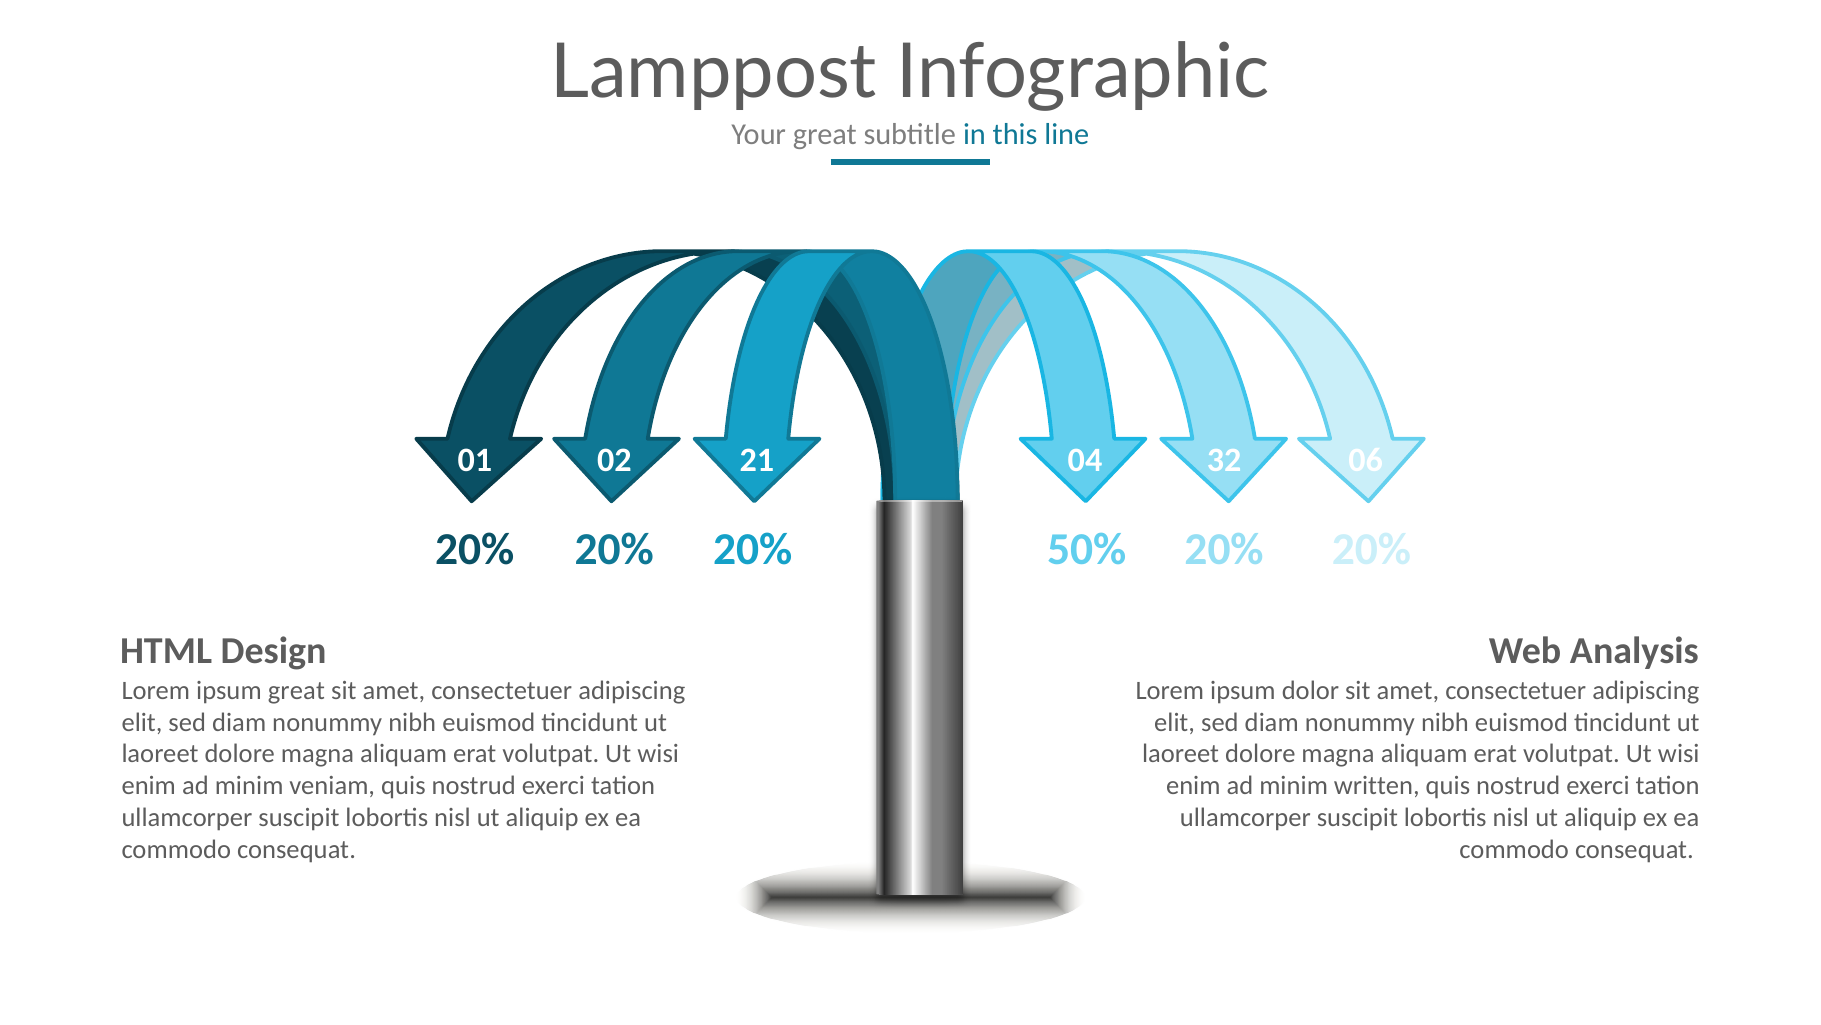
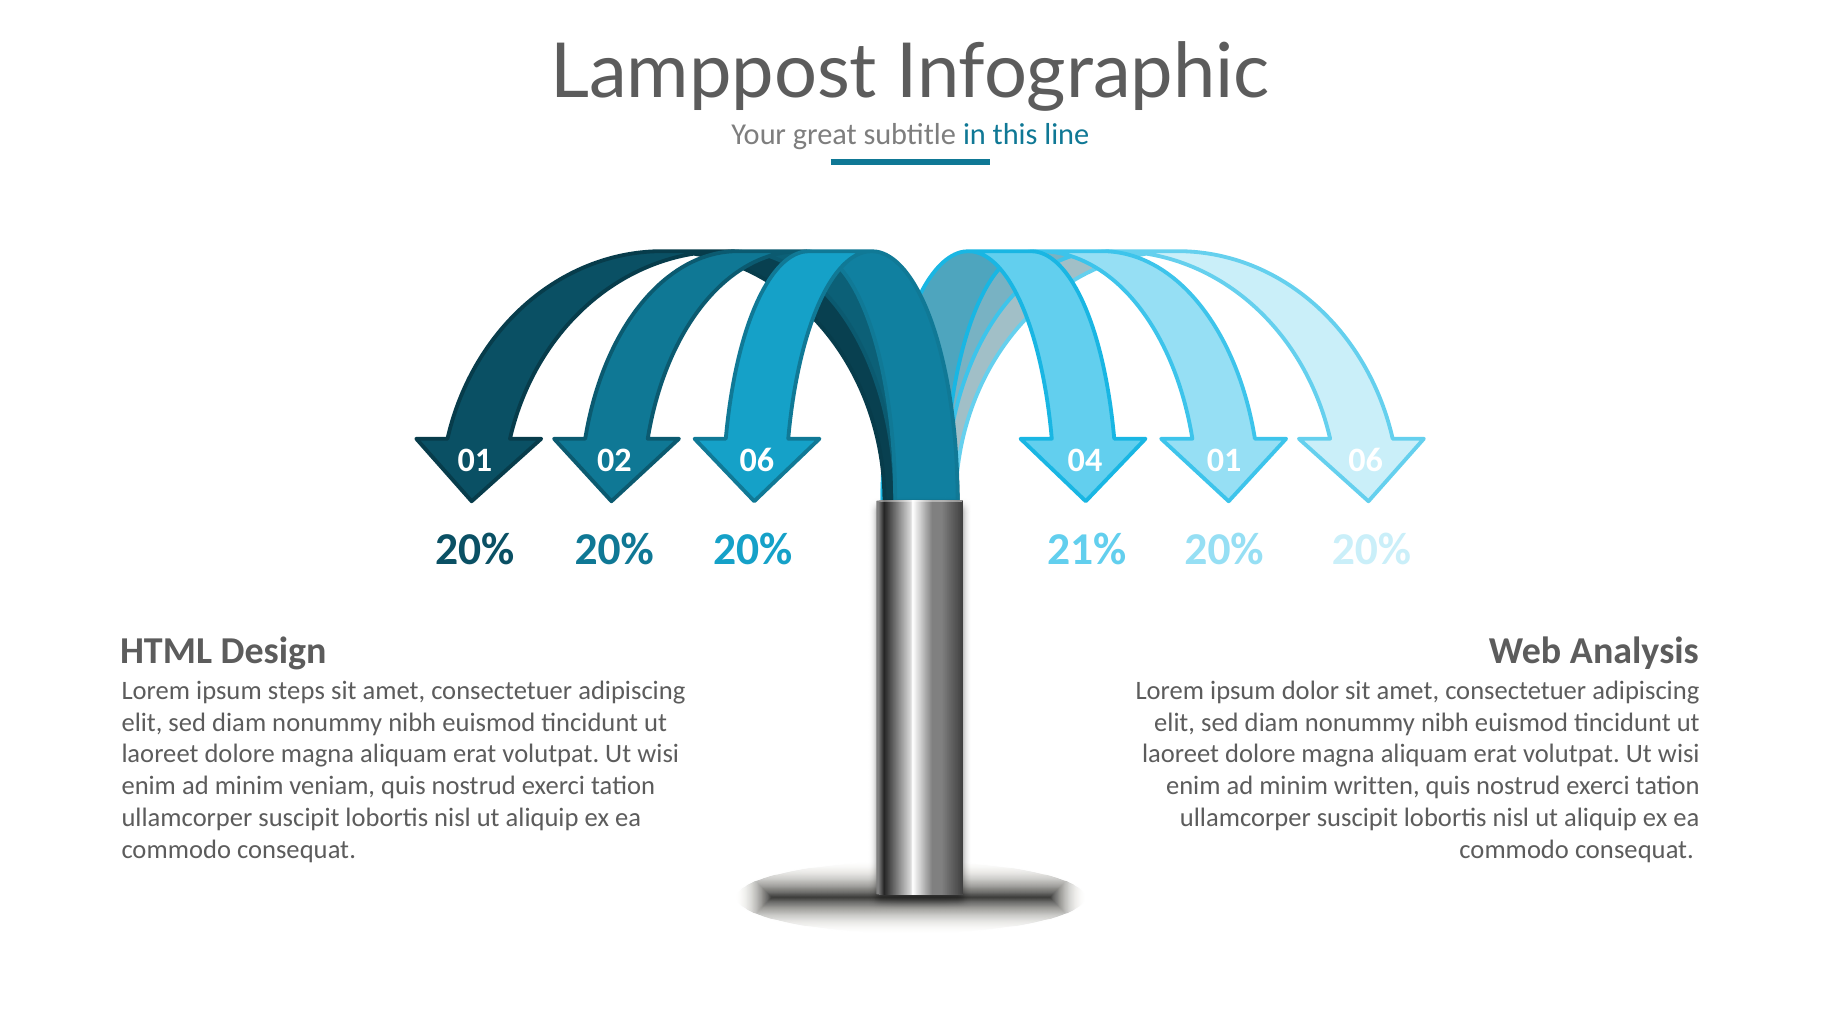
02 21: 21 -> 06
04 32: 32 -> 01
50%: 50% -> 21%
ipsum great: great -> steps
